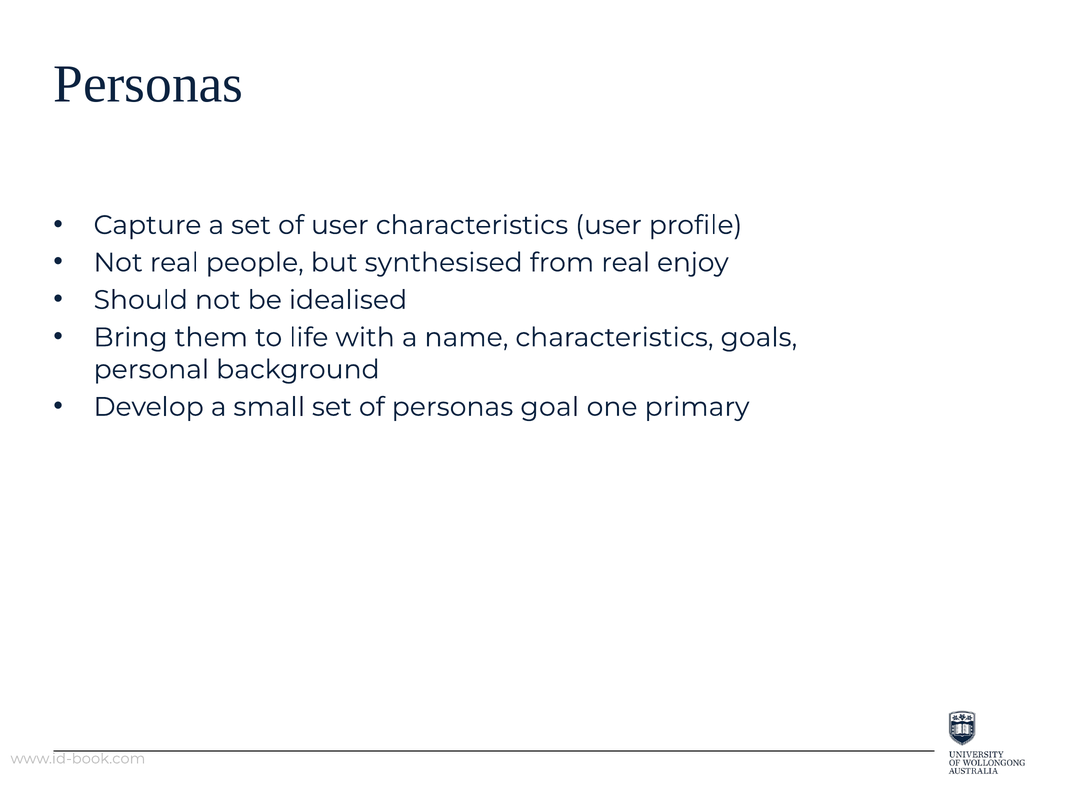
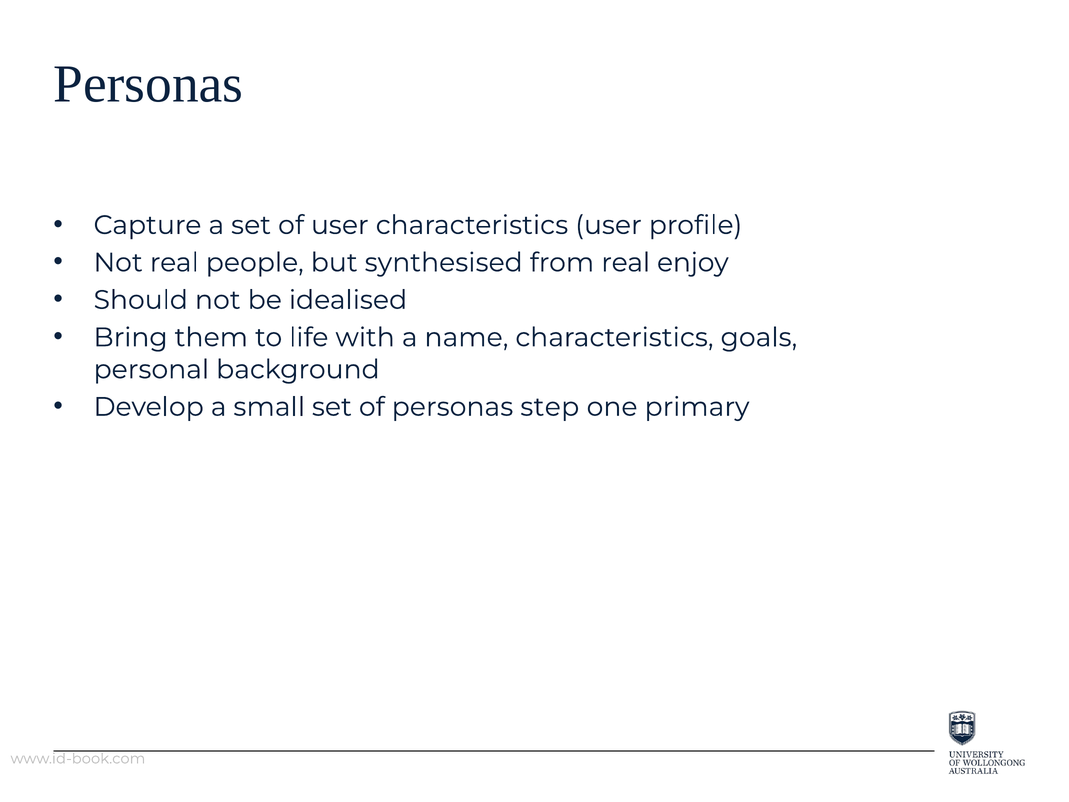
goal: goal -> step
